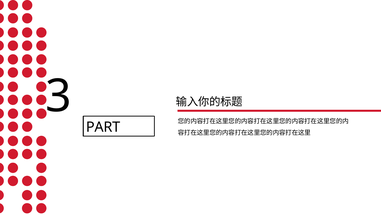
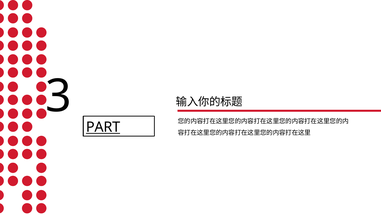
PART underline: none -> present
